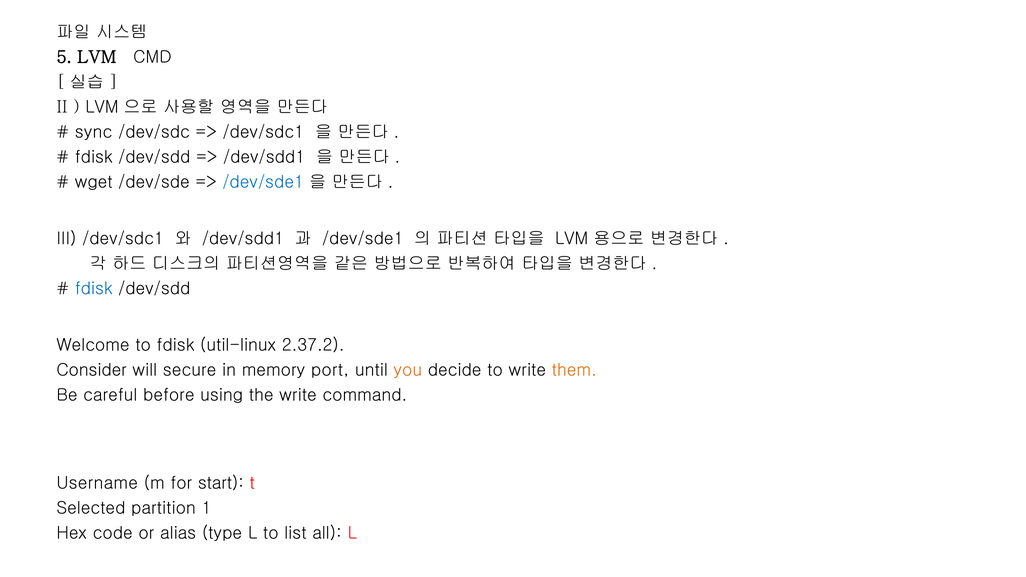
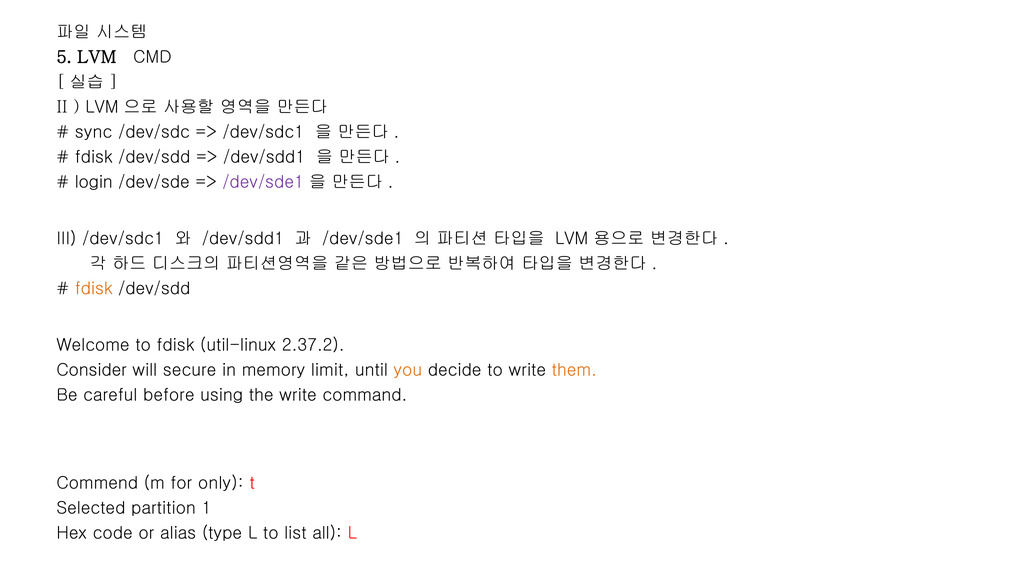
wget: wget -> login
/dev/sde1 at (263, 182) colour: blue -> purple
fdisk at (94, 289) colour: blue -> orange
port: port -> limit
Username: Username -> Commend
start: start -> only
